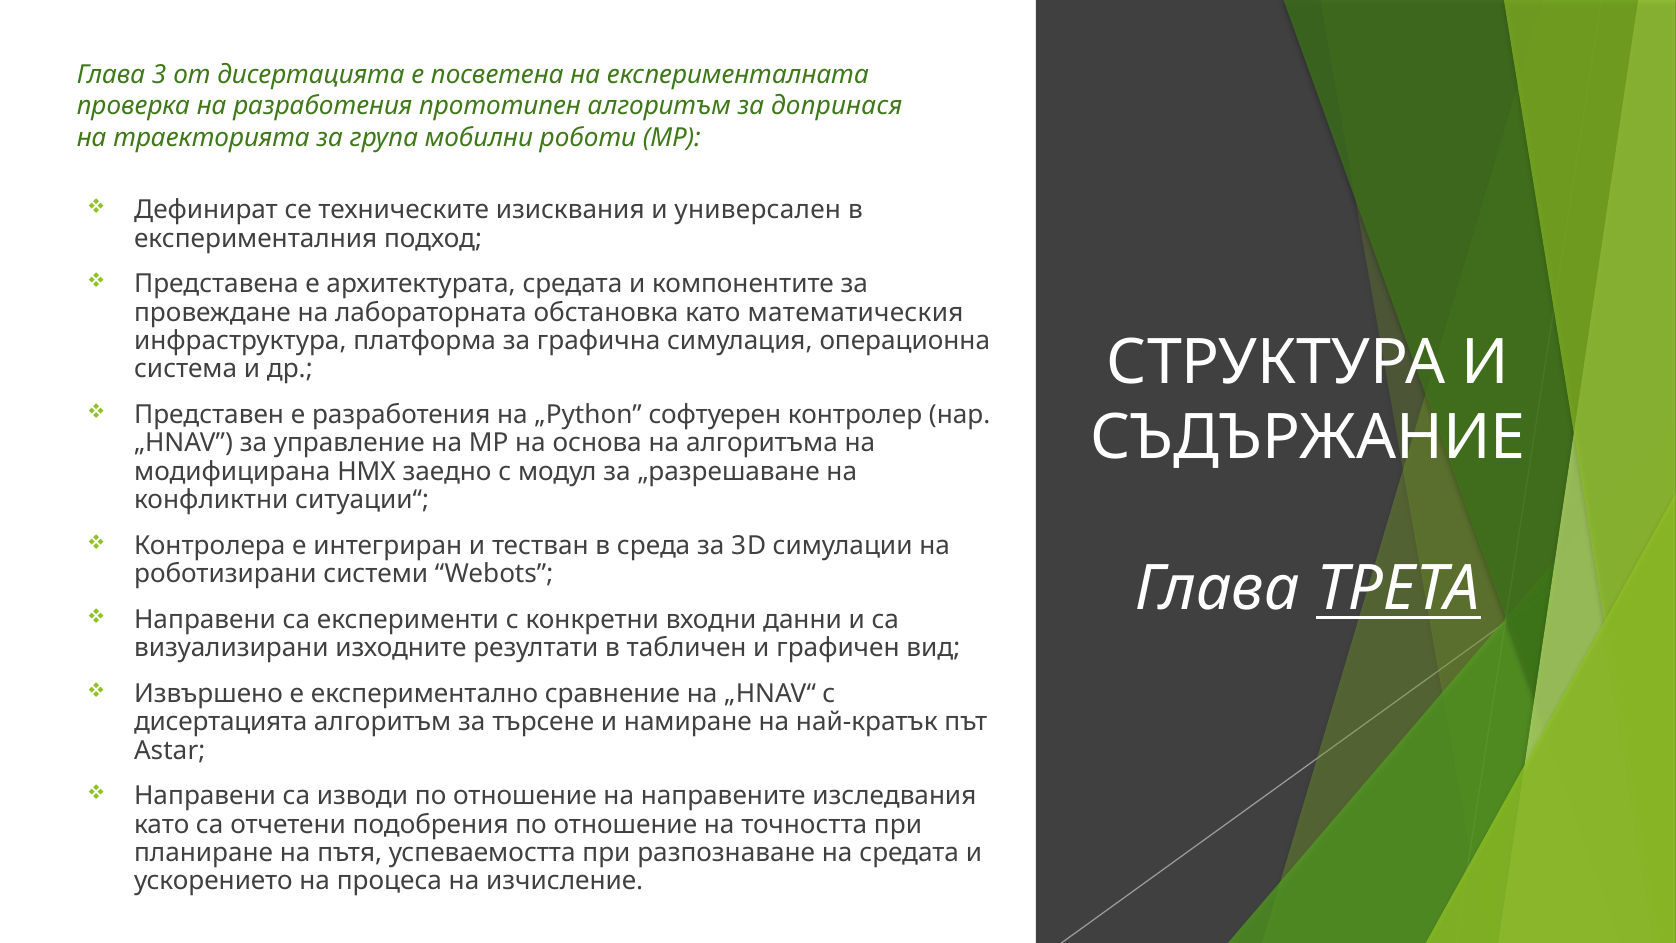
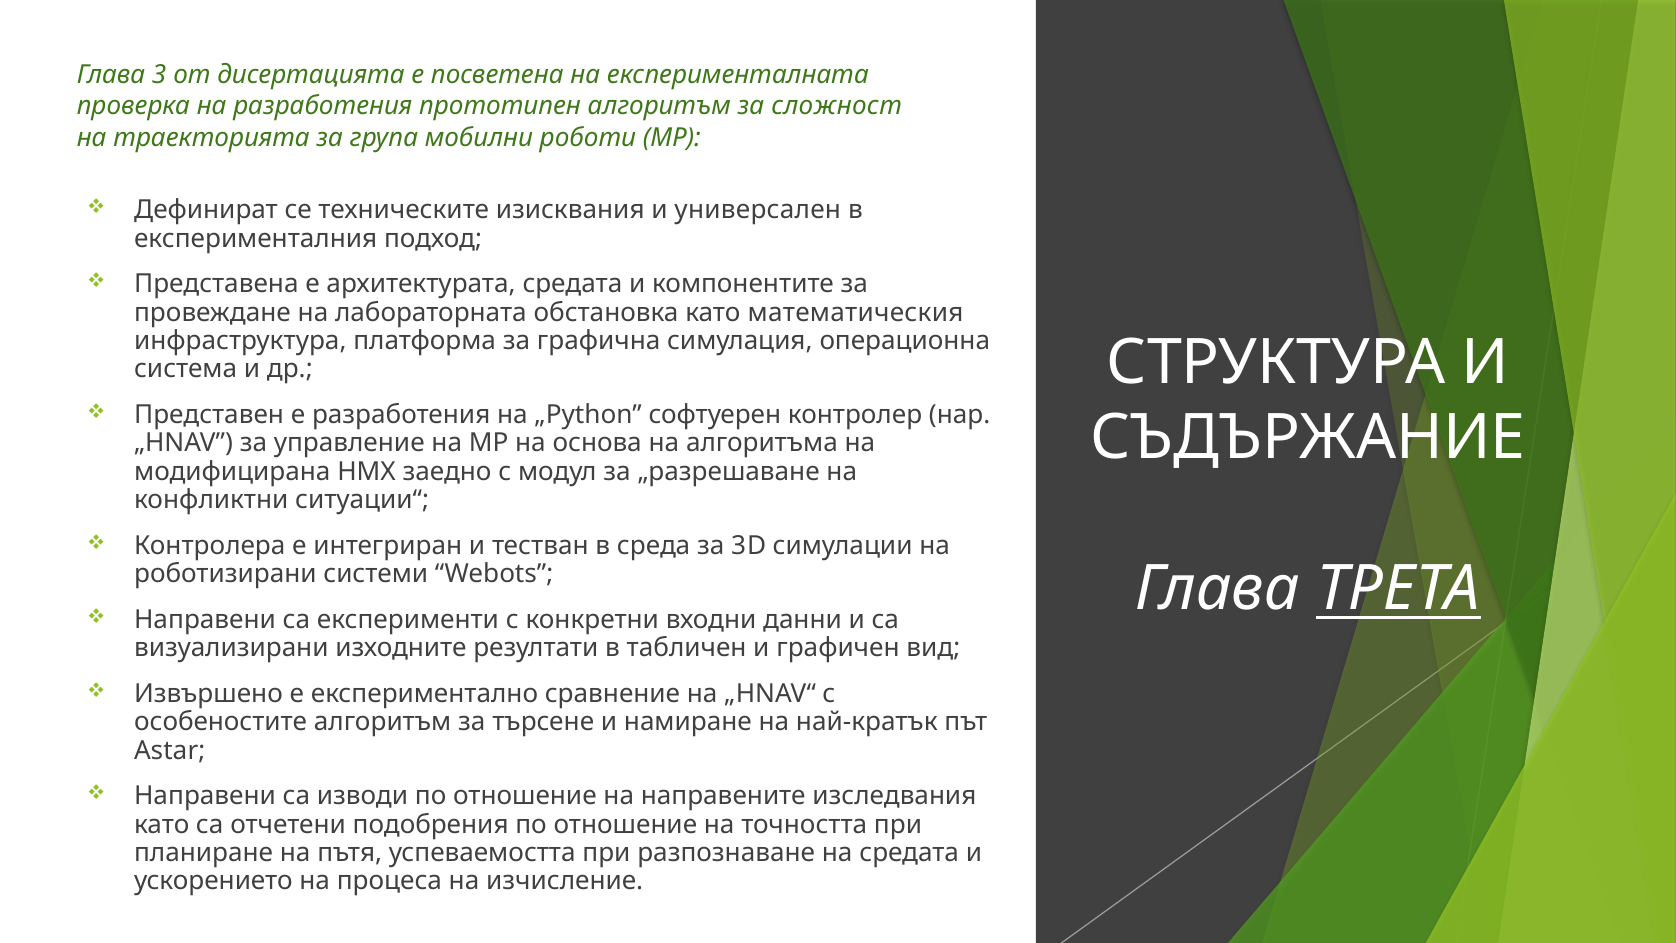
допринася: допринася -> сложност
дисертацията at (221, 722): дисертацията -> особеностите
